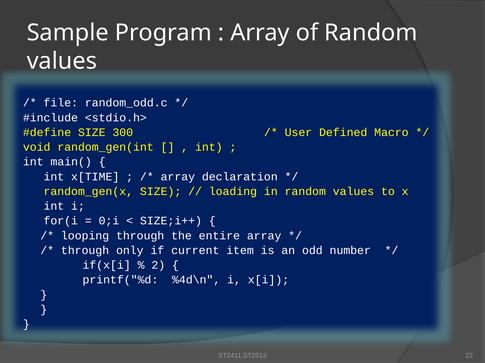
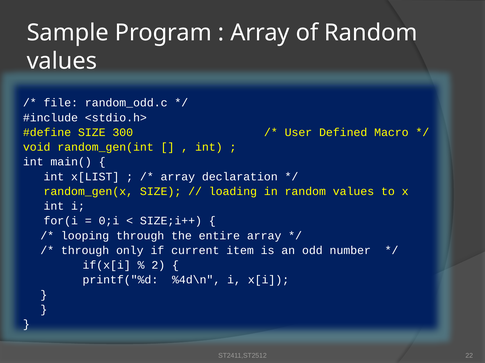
x[TIME: x[TIME -> x[LIST
